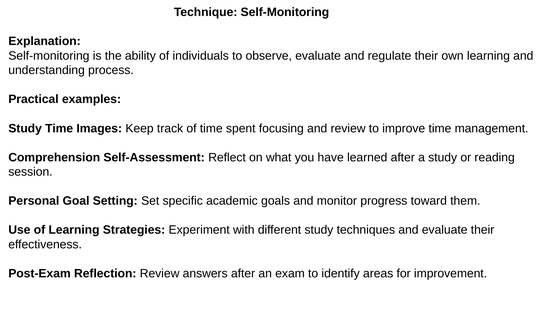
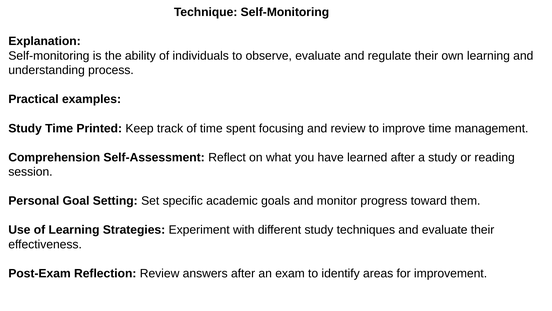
Images: Images -> Printed
